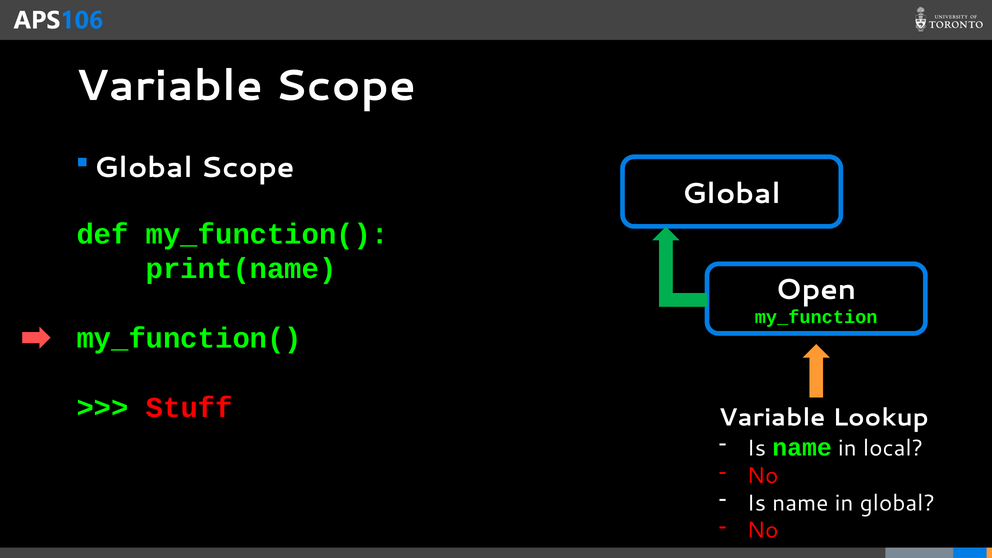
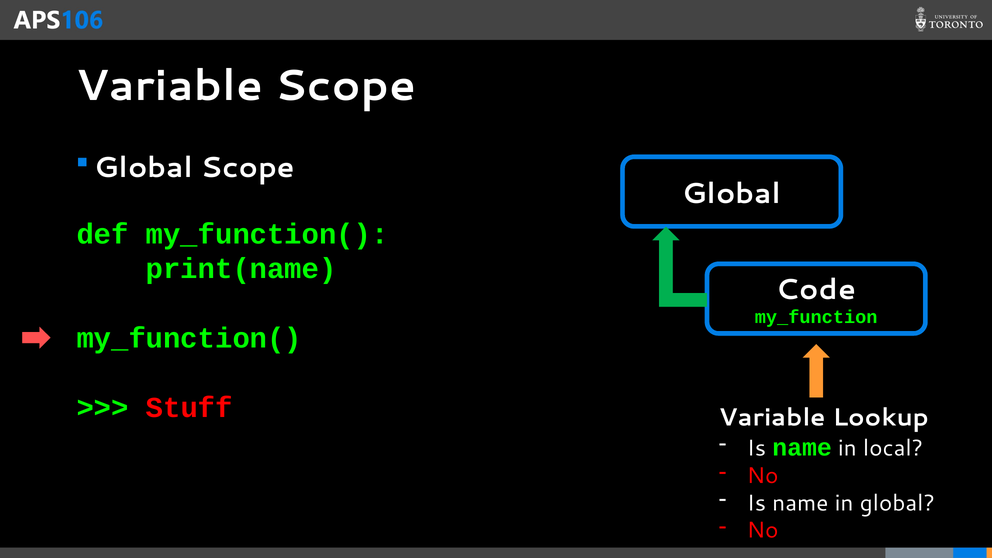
Open: Open -> Code
